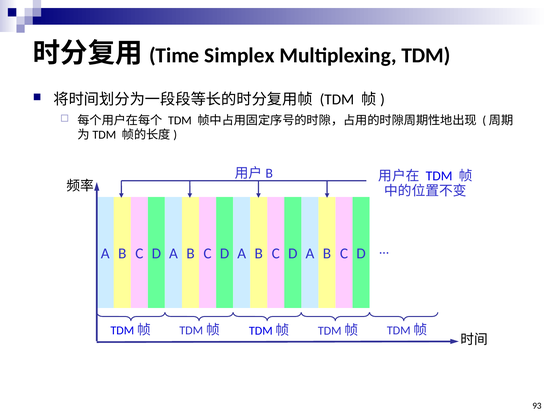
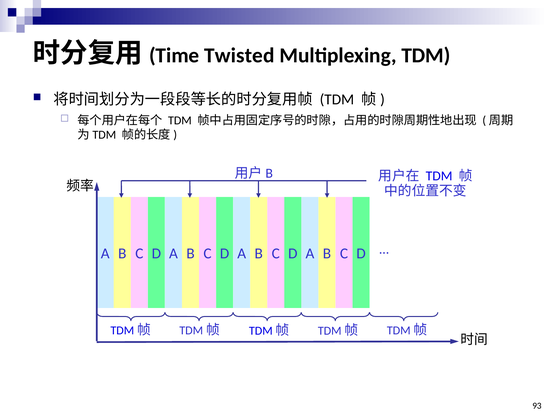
Simplex: Simplex -> Twisted
